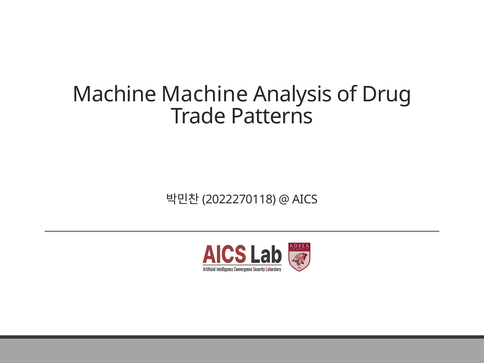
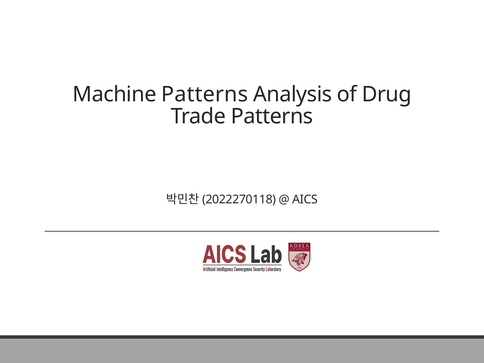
Machine Machine: Machine -> Patterns
